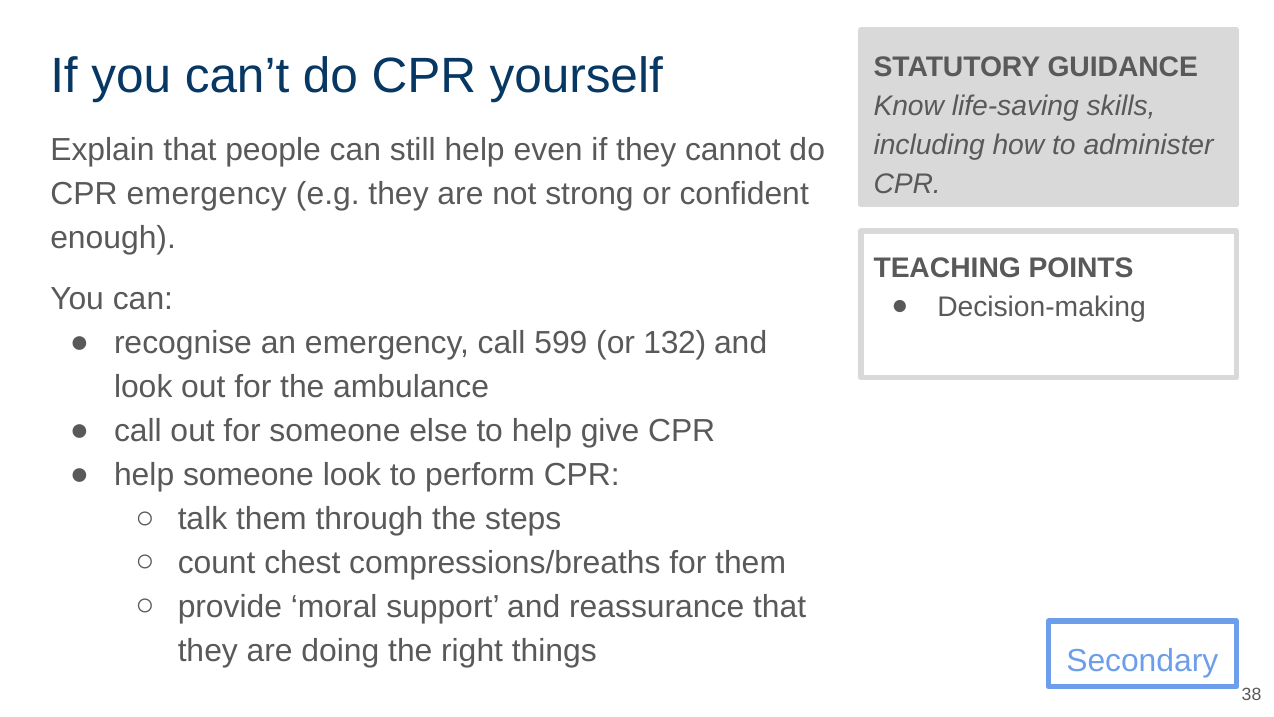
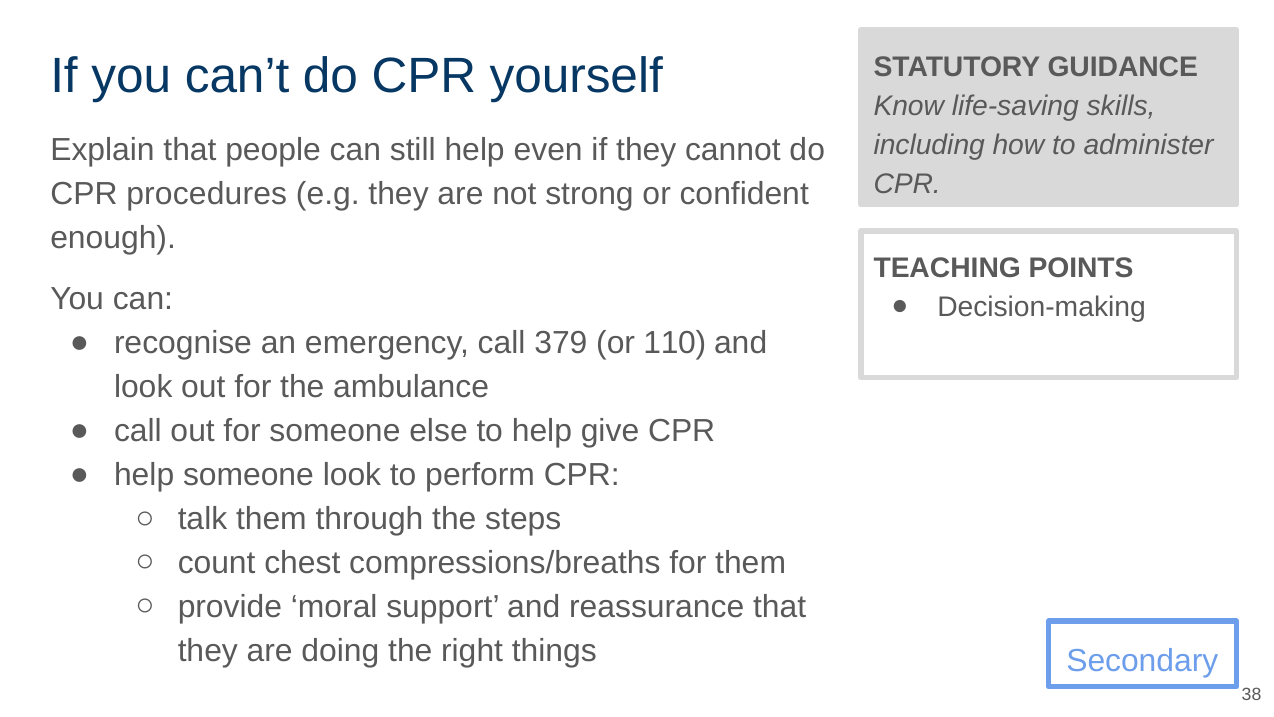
CPR emergency: emergency -> procedures
599: 599 -> 379
132: 132 -> 110
